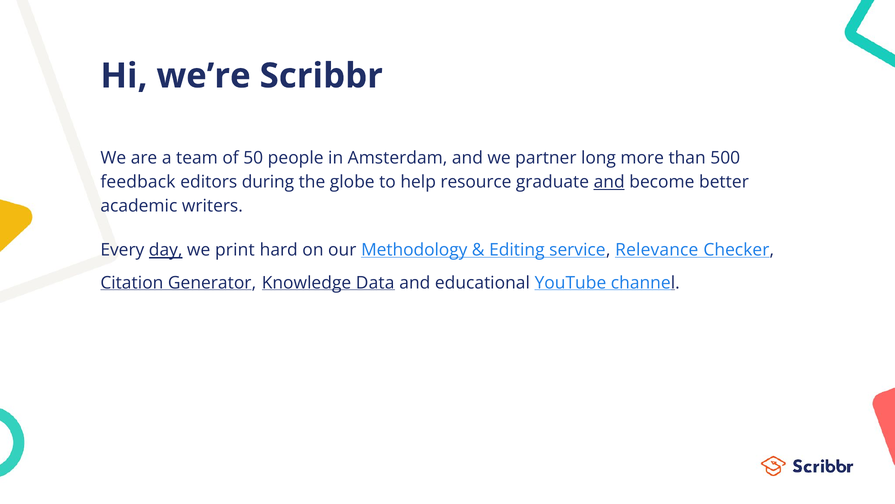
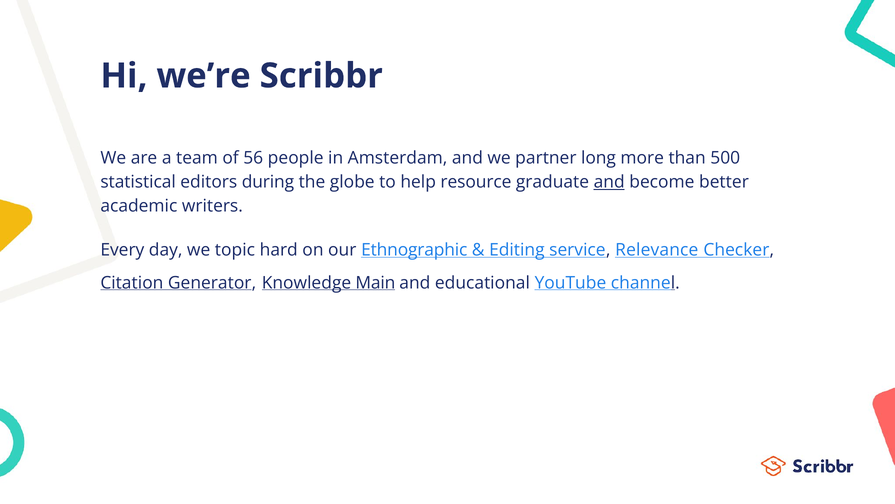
50: 50 -> 56
feedback: feedback -> statistical
day underline: present -> none
print: print -> topic
Methodology: Methodology -> Ethnographic
Data: Data -> Main
